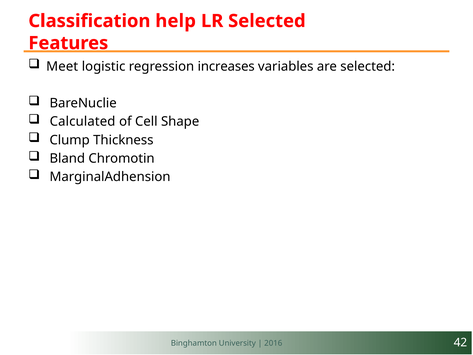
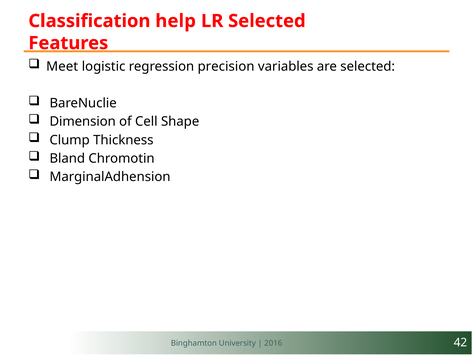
increases: increases -> precision
Calculated: Calculated -> Dimension
